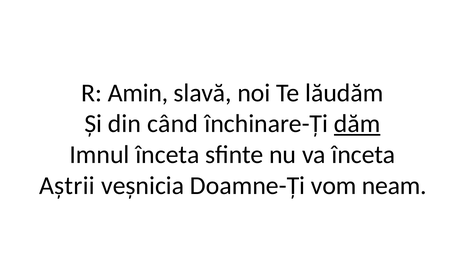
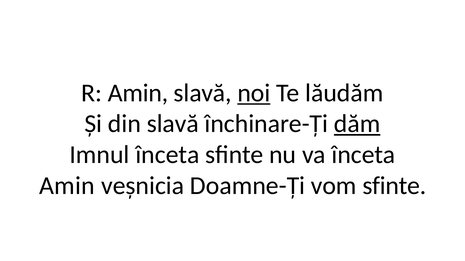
noi underline: none -> present
din când: când -> slavă
Aștrii at (67, 186): Aștrii -> Amin
vom neam: neam -> sfinte
